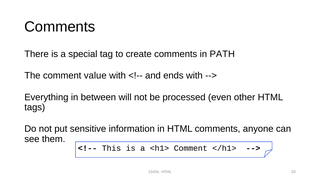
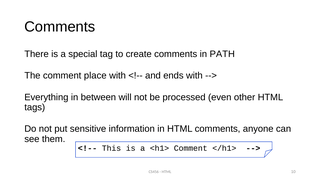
value: value -> place
